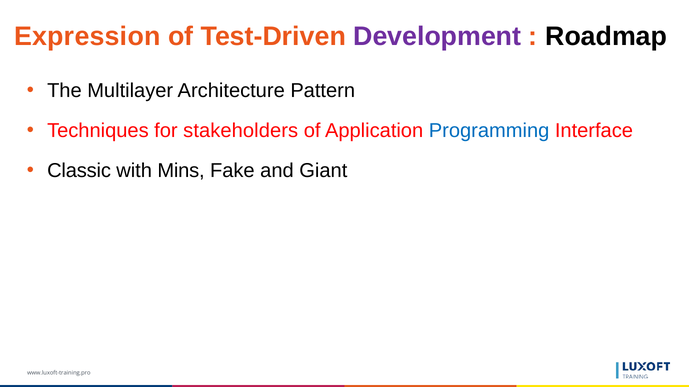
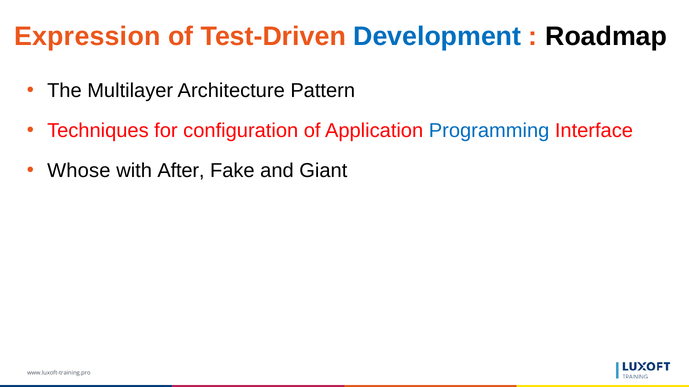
Development colour: purple -> blue
stakeholders: stakeholders -> configuration
Classic: Classic -> Whose
Mins: Mins -> After
